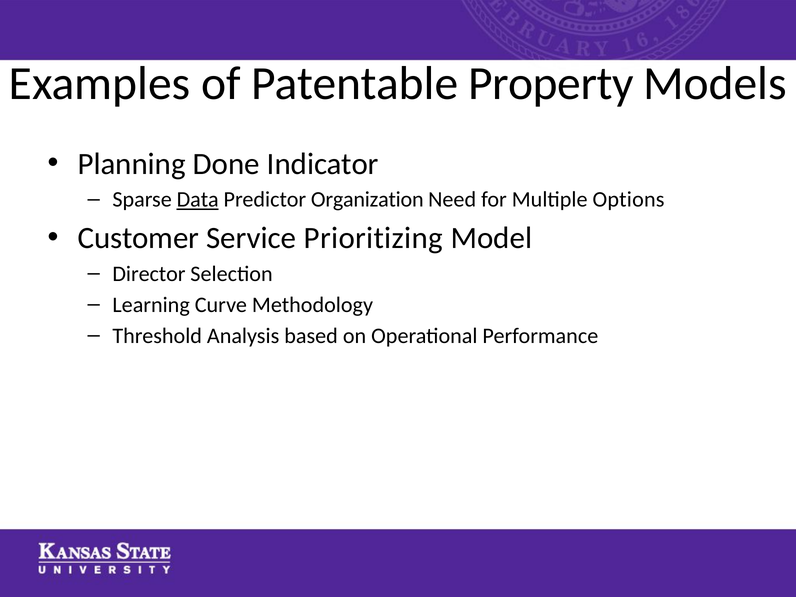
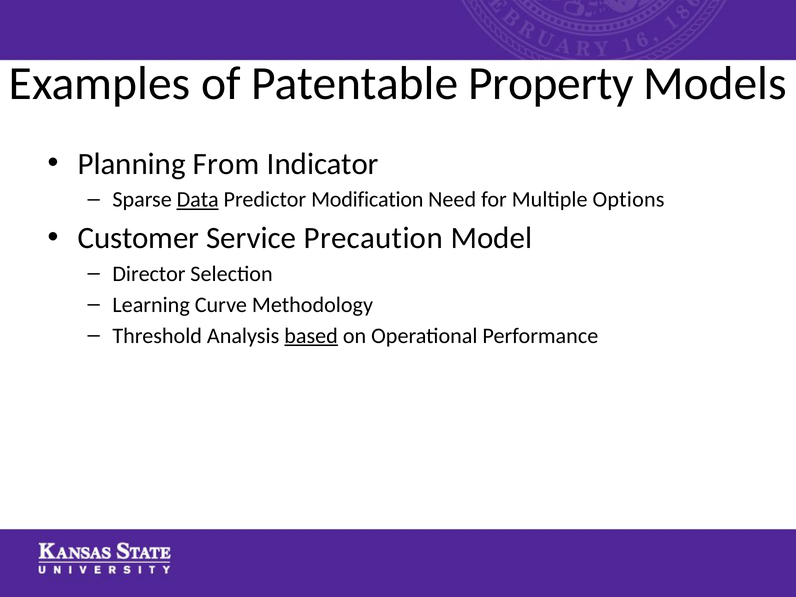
Done: Done -> From
Organization: Organization -> Modification
Prioritizing: Prioritizing -> Precaution
based underline: none -> present
